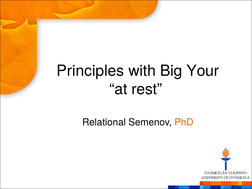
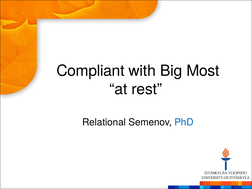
Principles: Principles -> Compliant
Your: Your -> Most
PhD colour: orange -> blue
